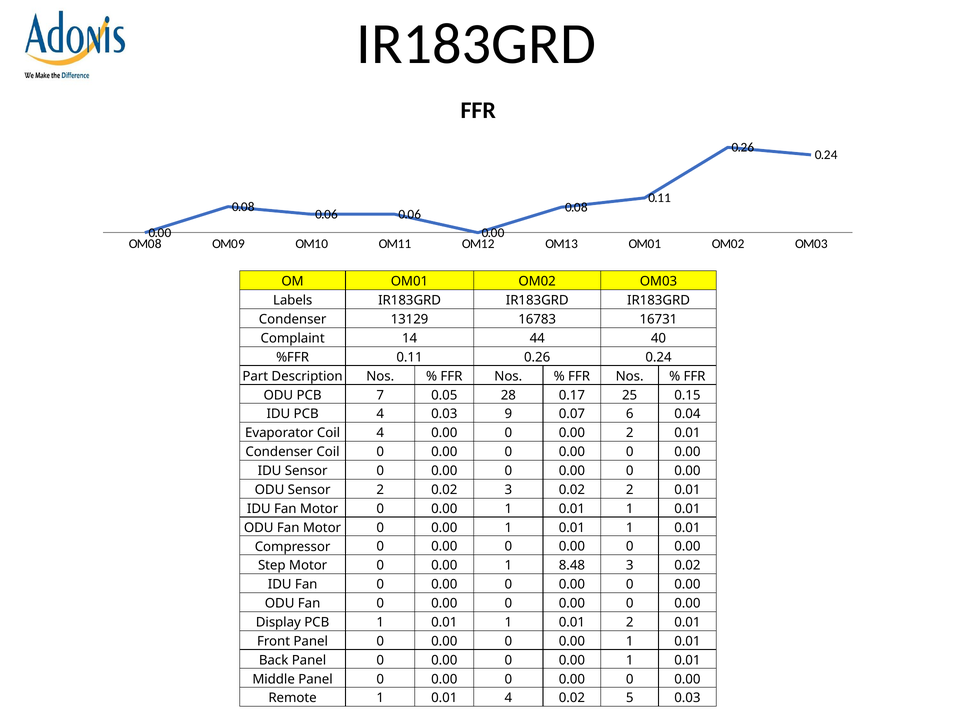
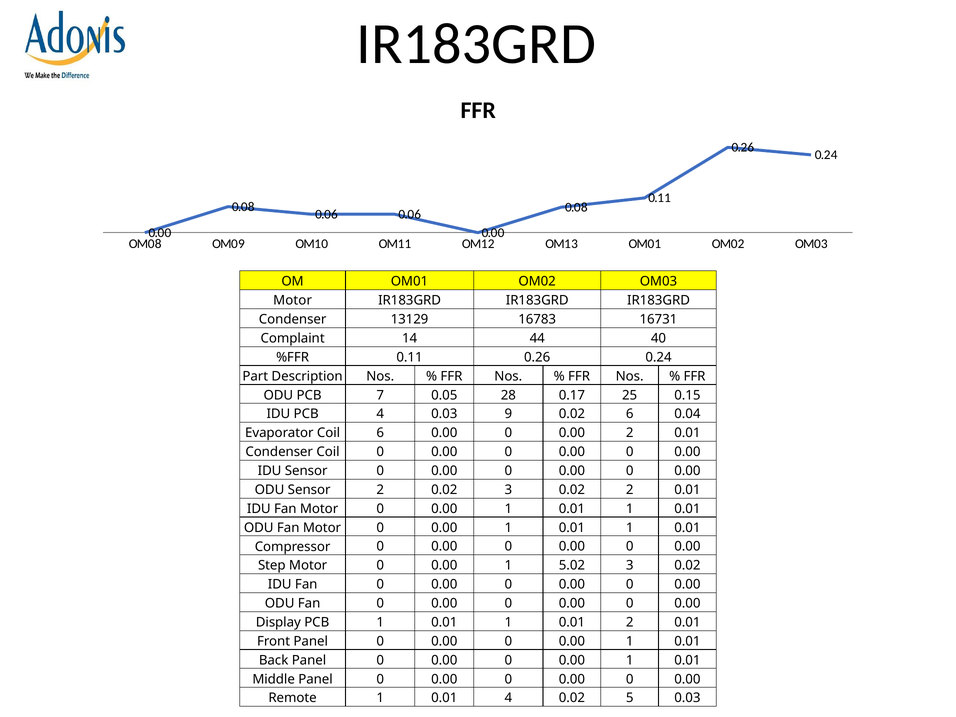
Labels at (293, 301): Labels -> Motor
9 0.07: 0.07 -> 0.02
Coil 4: 4 -> 6
8.48: 8.48 -> 5.02
